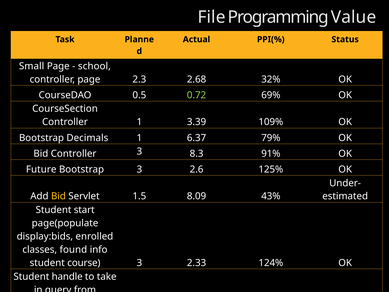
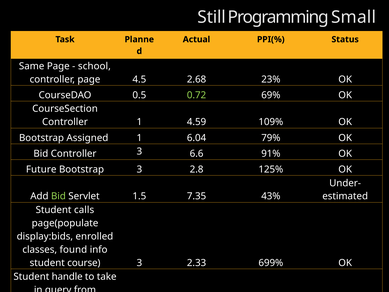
File: File -> Still
Value: Value -> Small
Small: Small -> Same
2.3: 2.3 -> 4.5
32%: 32% -> 23%
3.39: 3.39 -> 4.59
Decimals: Decimals -> Assigned
6.37: 6.37 -> 6.04
8.3: 8.3 -> 6.6
2.6: 2.6 -> 2.8
Bid at (58, 196) colour: yellow -> light green
8.09: 8.09 -> 7.35
Student start: start -> calls
124%: 124% -> 699%
